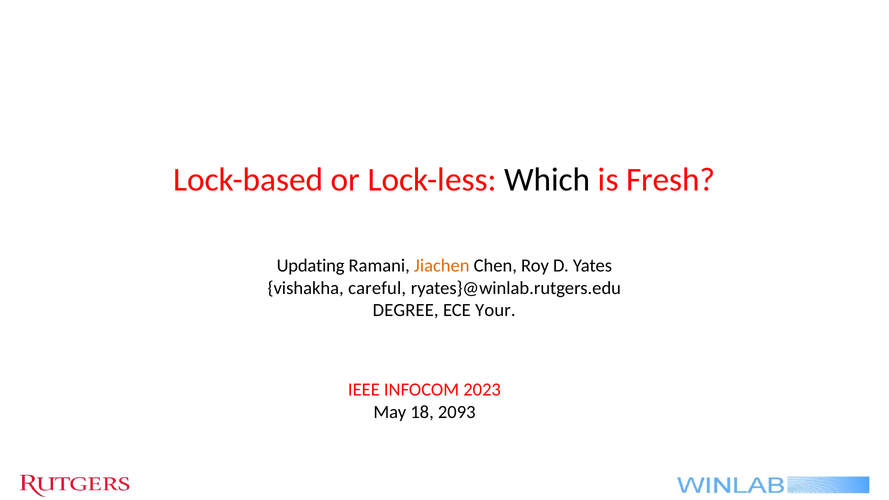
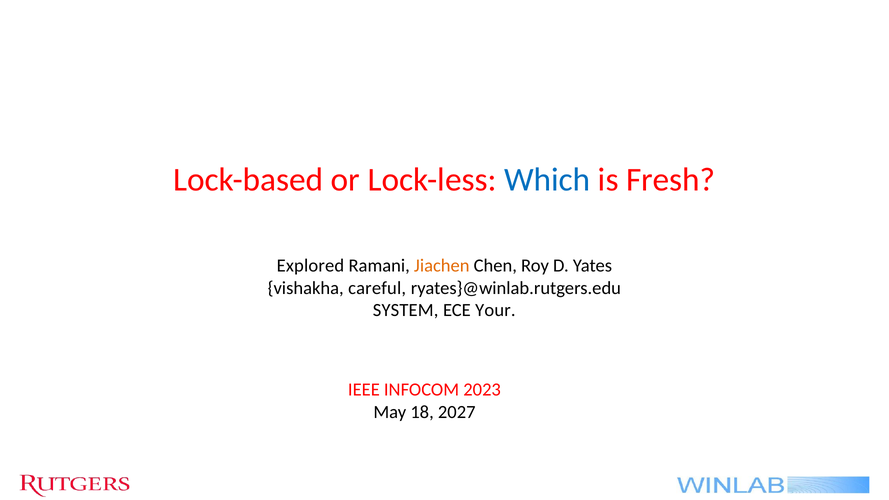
Which colour: black -> blue
Updating: Updating -> Explored
DEGREE: DEGREE -> SYSTEM
2093: 2093 -> 2027
